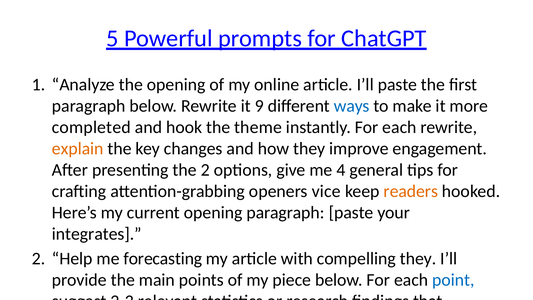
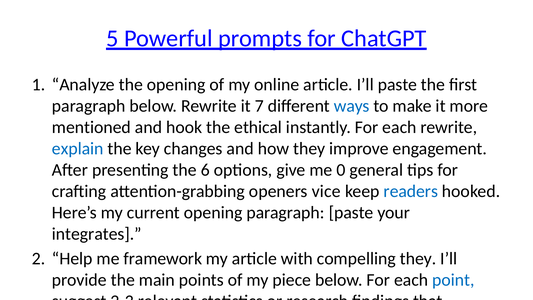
9: 9 -> 7
completed: completed -> mentioned
the theme: theme -> ethical
explain at (78, 148) colour: orange -> blue
the 2: 2 -> 6
me 4: 4 -> 0
readers colour: orange -> blue
forecasting: forecasting -> framework
